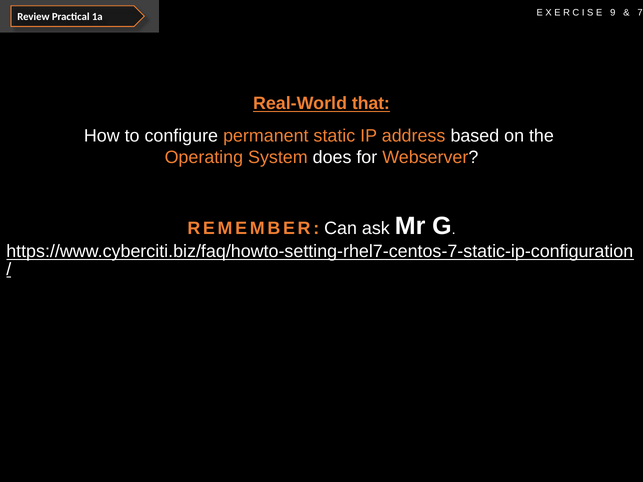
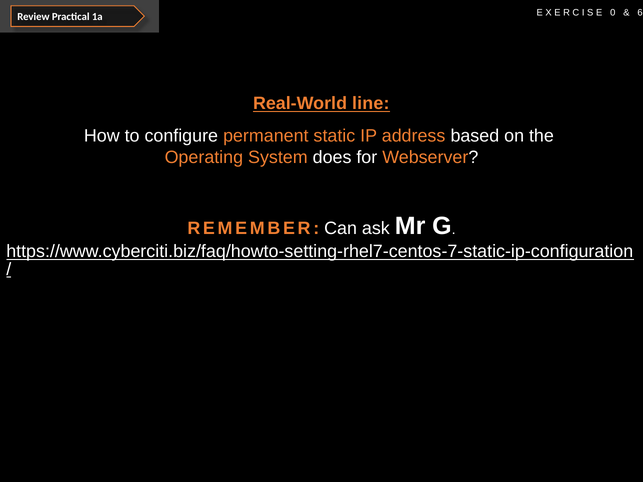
9: 9 -> 0
7: 7 -> 6
that: that -> line
